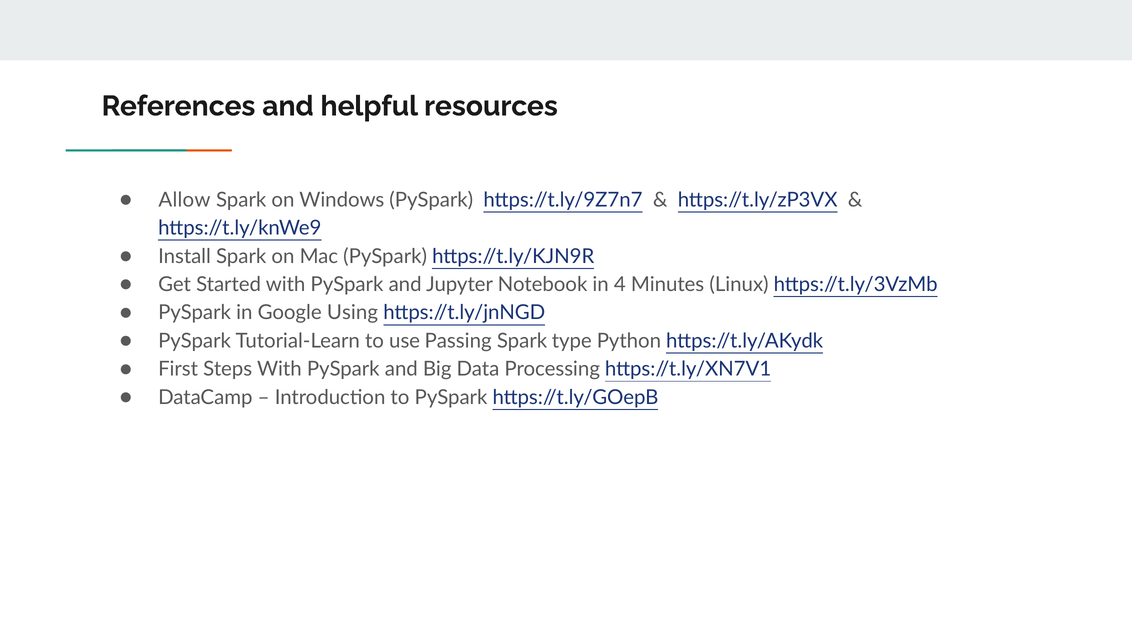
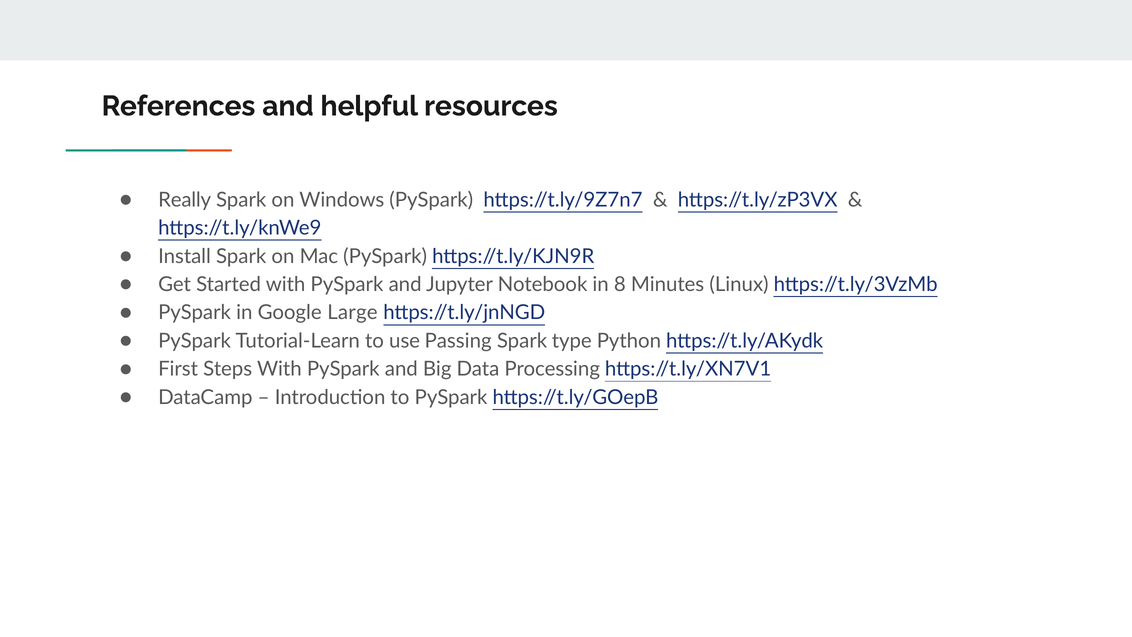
Allow: Allow -> Really
4: 4 -> 8
Using: Using -> Large
